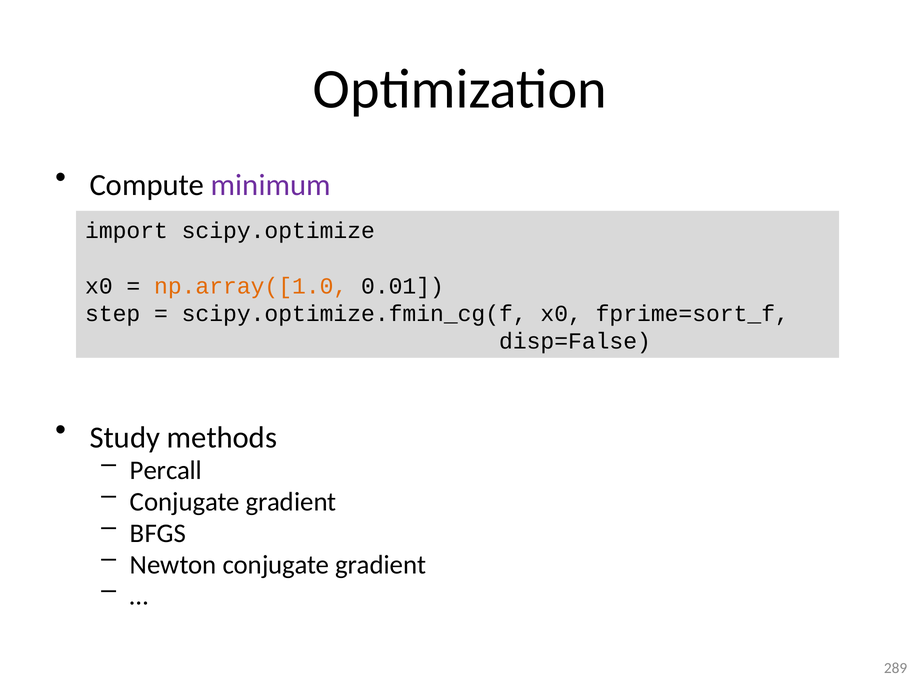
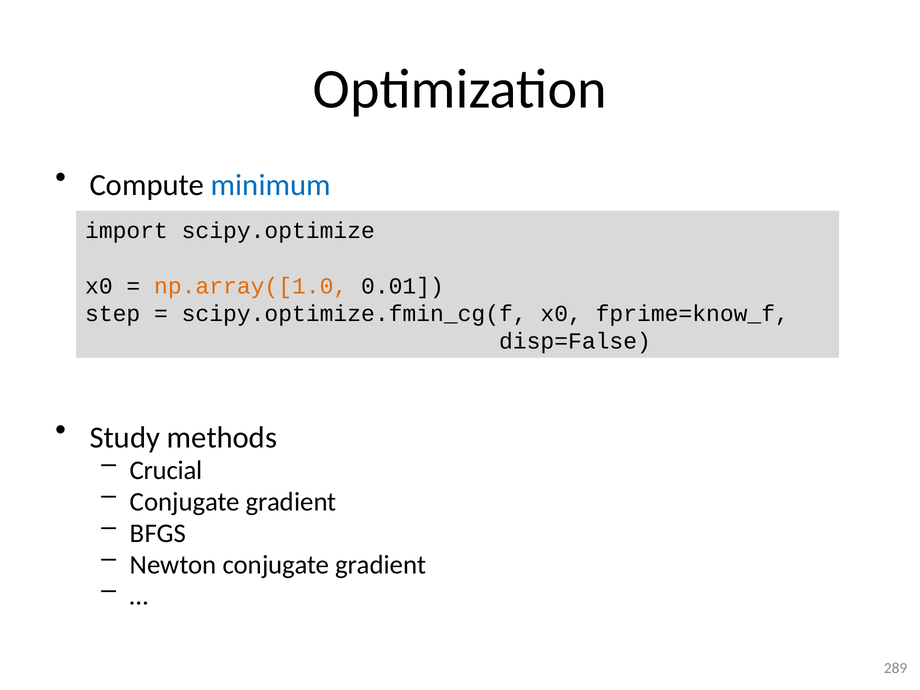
minimum colour: purple -> blue
fprime=sort_f: fprime=sort_f -> fprime=know_f
Percall: Percall -> Crucial
